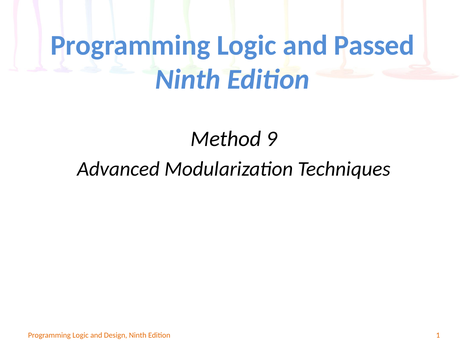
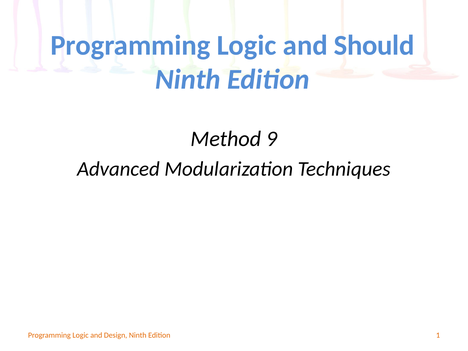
Passed: Passed -> Should
